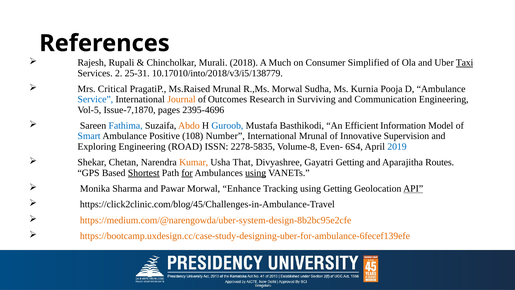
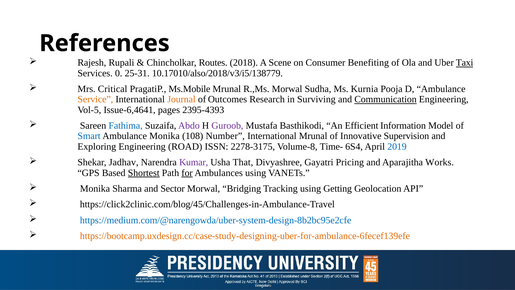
Murali: Murali -> Routes
Much: Much -> Scene
Simplified: Simplified -> Benefiting
2: 2 -> 0
10.17010/into/2018/v3/i5/138779: 10.17010/into/2018/v3/i5/138779 -> 10.17010/also/2018/v3/i5/138779
Ms.Raised: Ms.Raised -> Ms.Mobile
Service colour: blue -> orange
Communication underline: none -> present
Issue-7,1870: Issue-7,1870 -> Issue-6,4641
2395-4696: 2395-4696 -> 2395-4393
Abdo colour: orange -> purple
Guroob colour: blue -> purple
Ambulance Positive: Positive -> Monika
2278-5835: 2278-5835 -> 2278-3175
Even-: Even- -> Time-
Chetan: Chetan -> Jadhav
Kumar colour: orange -> purple
Gayatri Getting: Getting -> Pricing
Routes: Routes -> Works
using at (256, 173) underline: present -> none
Pawar: Pawar -> Sector
Enhance: Enhance -> Bridging
API underline: present -> none
https://medium.com/@narengowda/uber-system-design-8b2bc95e2cfe colour: orange -> blue
